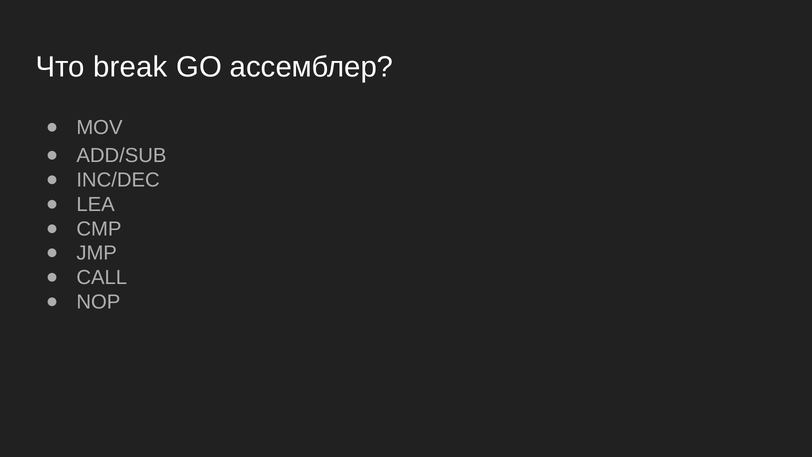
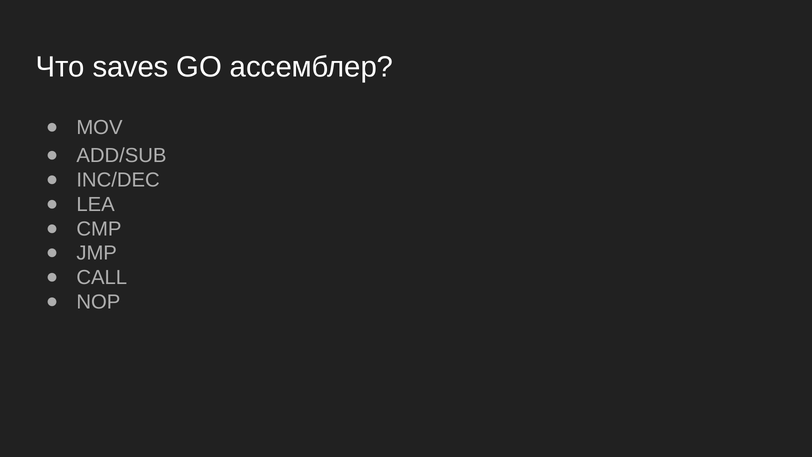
break: break -> saves
